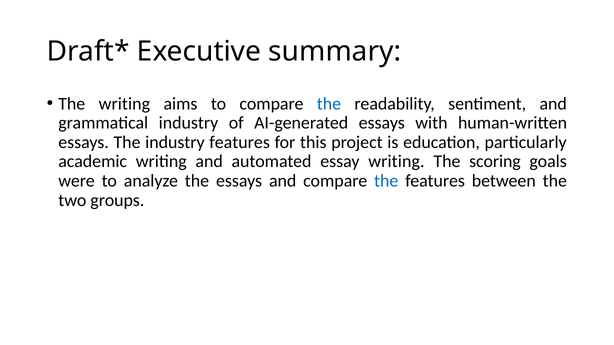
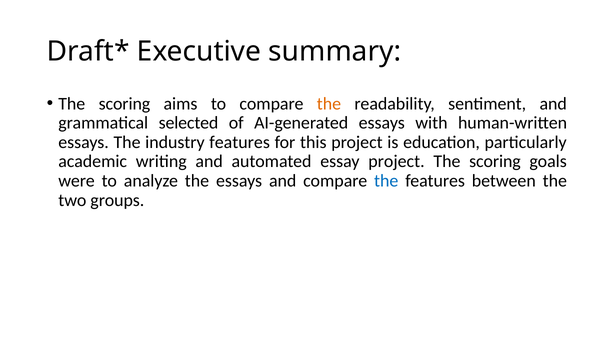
writing at (124, 104): writing -> scoring
the at (329, 104) colour: blue -> orange
grammatical industry: industry -> selected
essay writing: writing -> project
